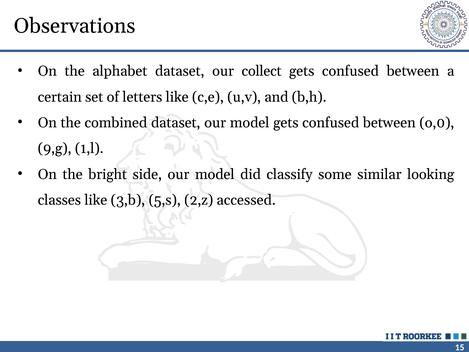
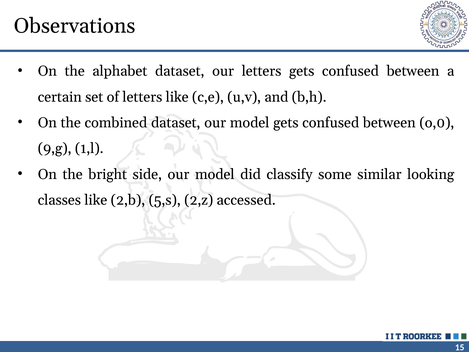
our collect: collect -> letters
3,b: 3,b -> 2,b
